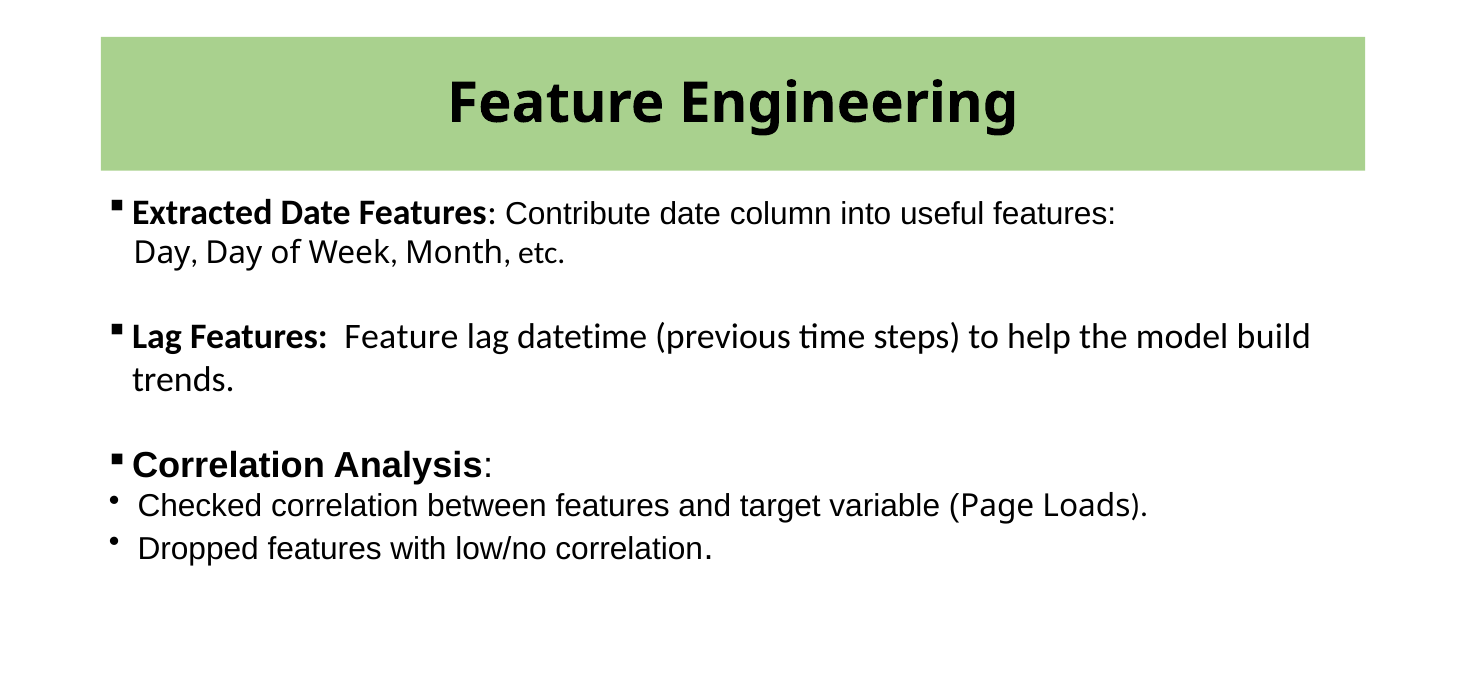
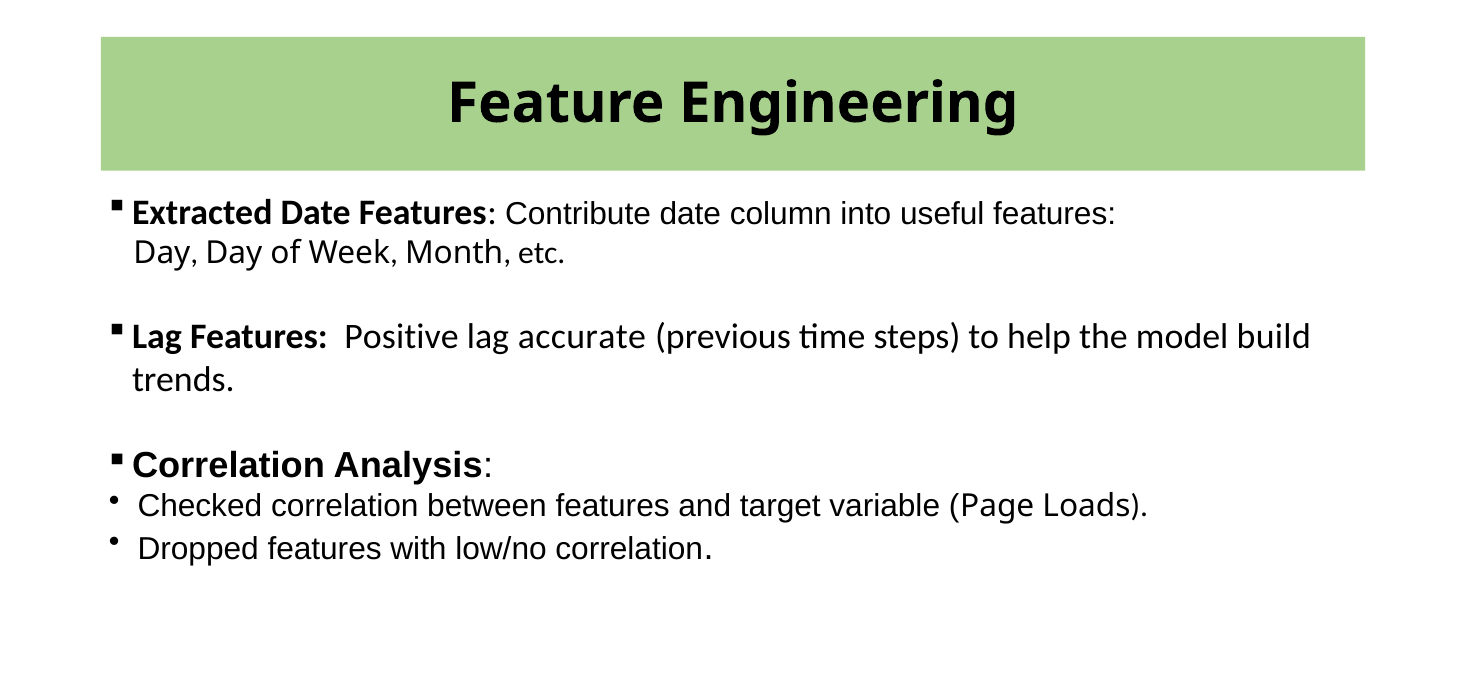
Features Feature: Feature -> Positive
datetime: datetime -> accurate
